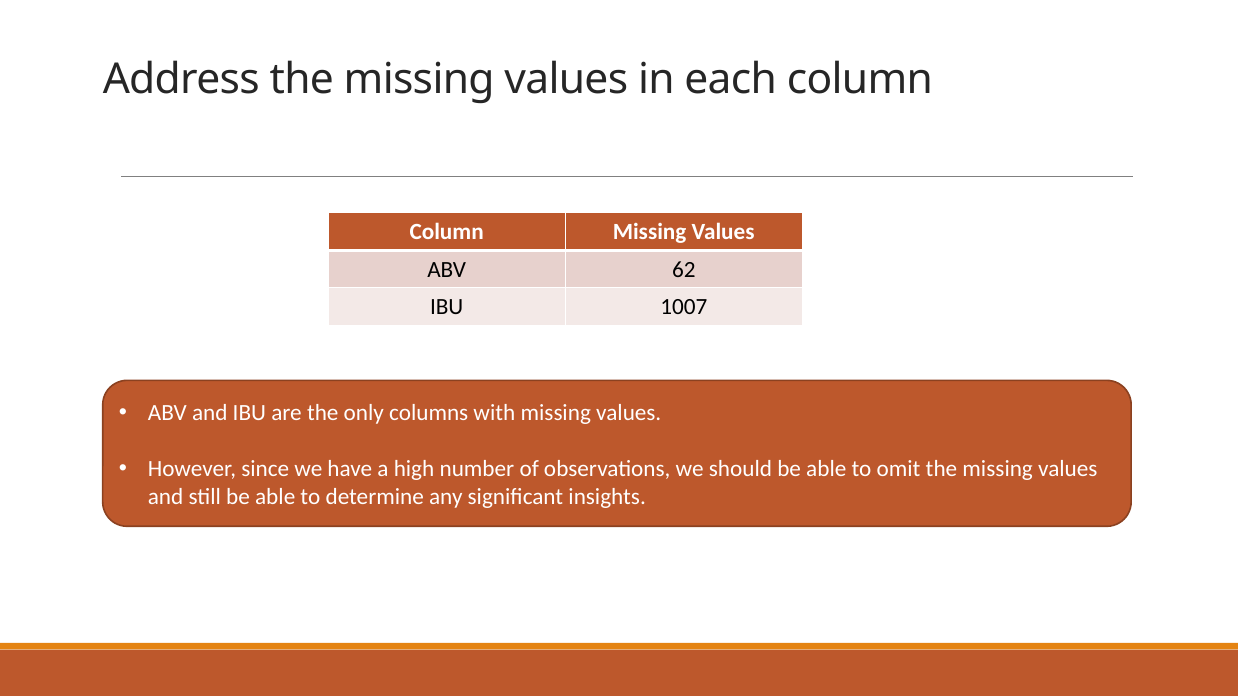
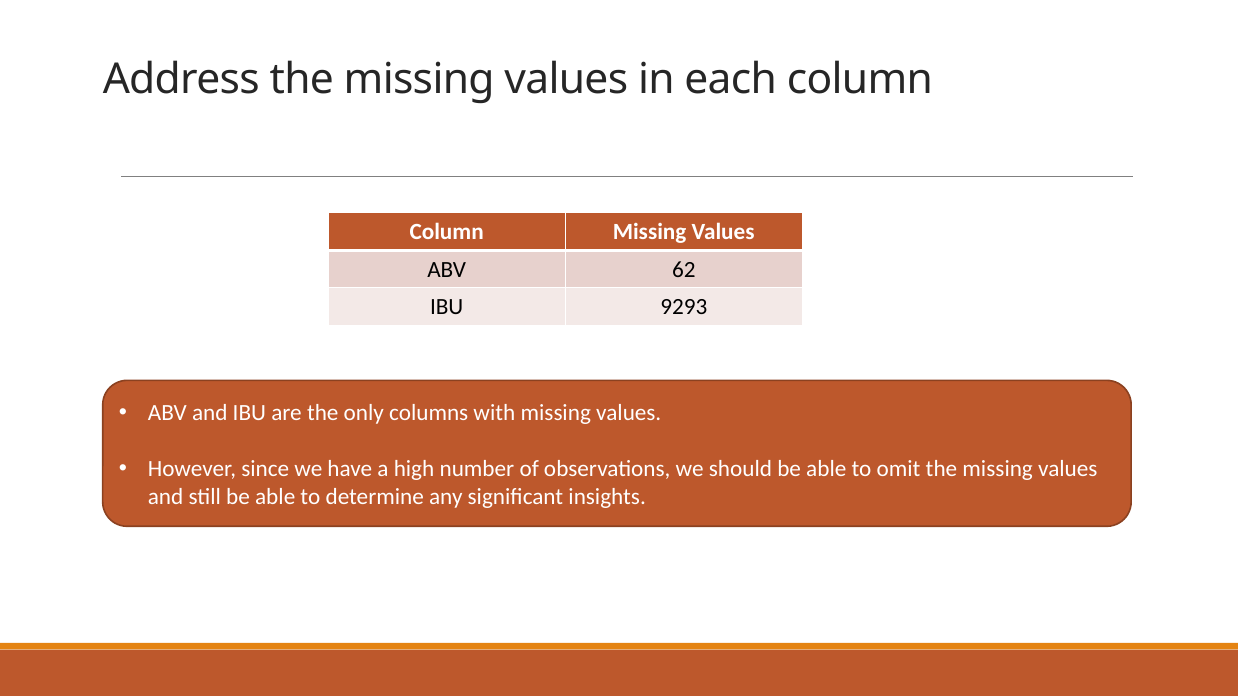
1007: 1007 -> 9293
